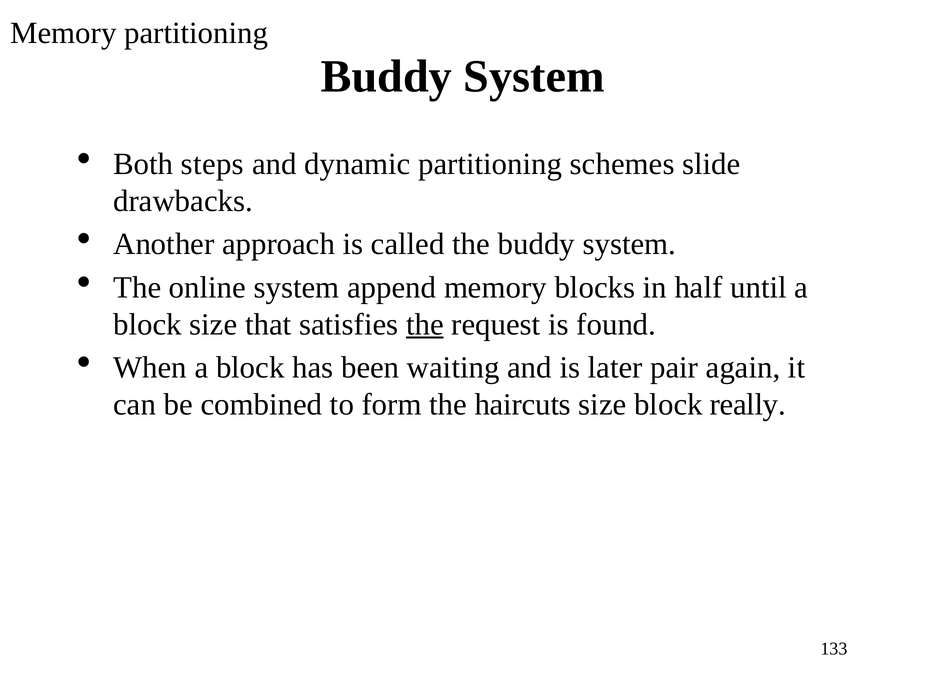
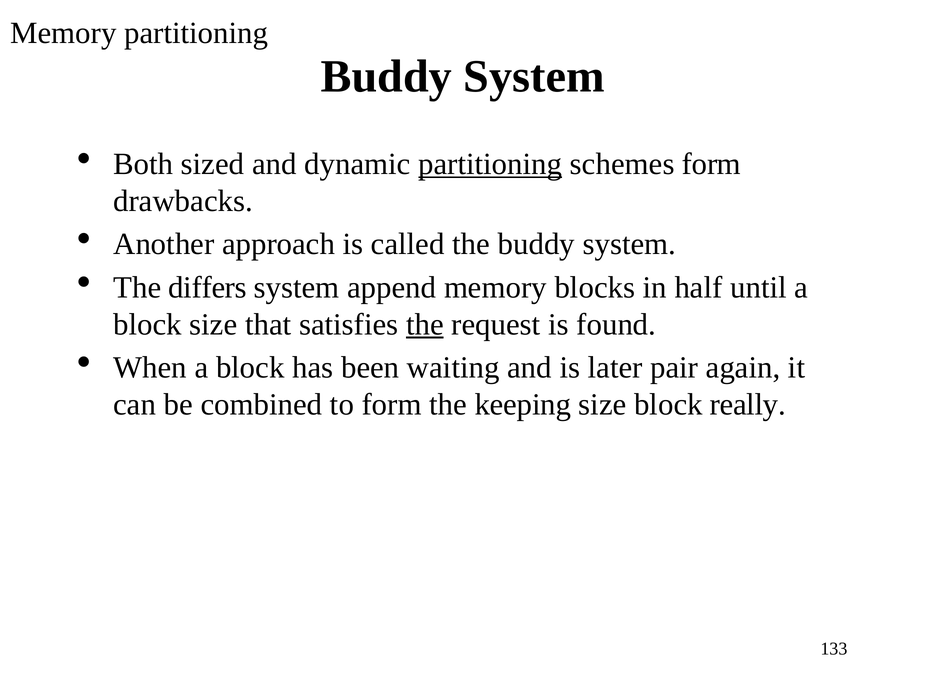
steps: steps -> sized
partitioning at (490, 164) underline: none -> present
schemes slide: slide -> form
online: online -> differs
haircuts: haircuts -> keeping
